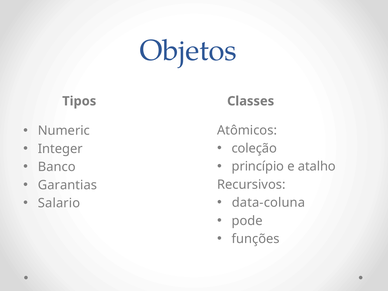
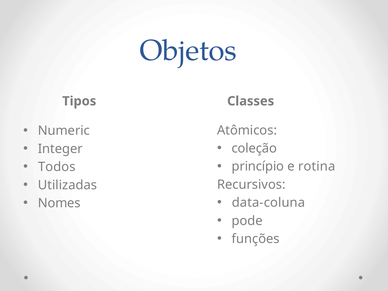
atalho: atalho -> rotina
Banco: Banco -> Todos
Garantias: Garantias -> Utilizadas
Salario: Salario -> Nomes
